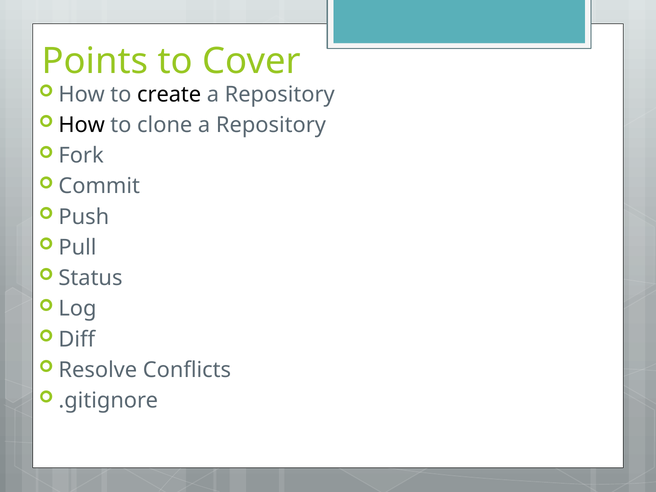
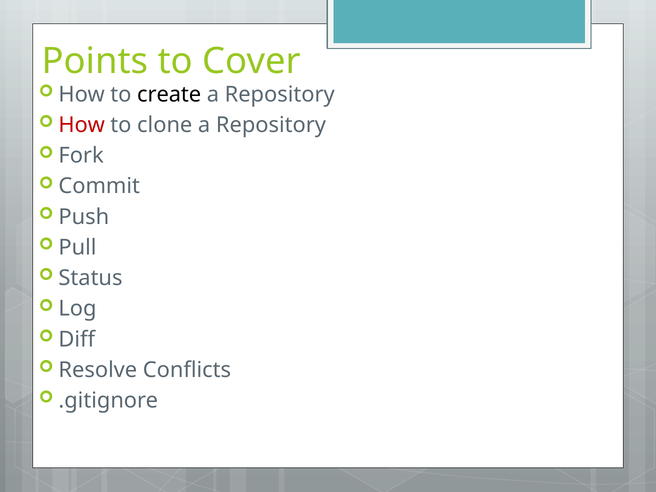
How at (82, 125) colour: black -> red
